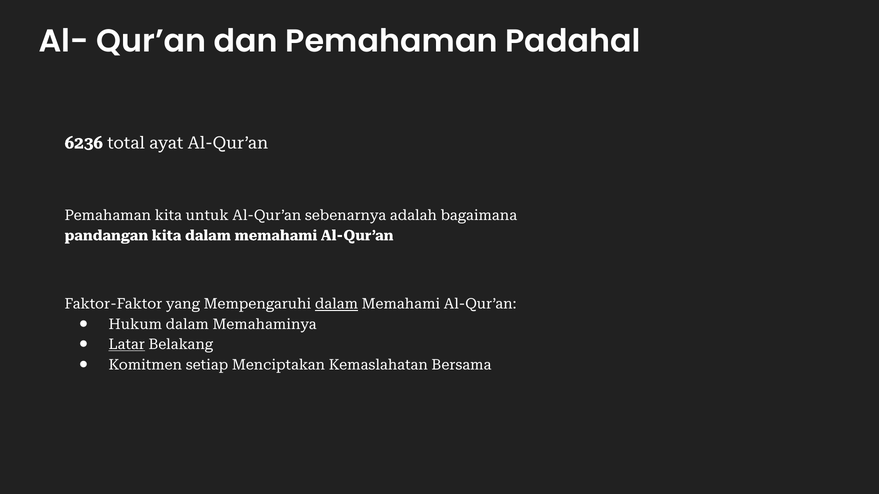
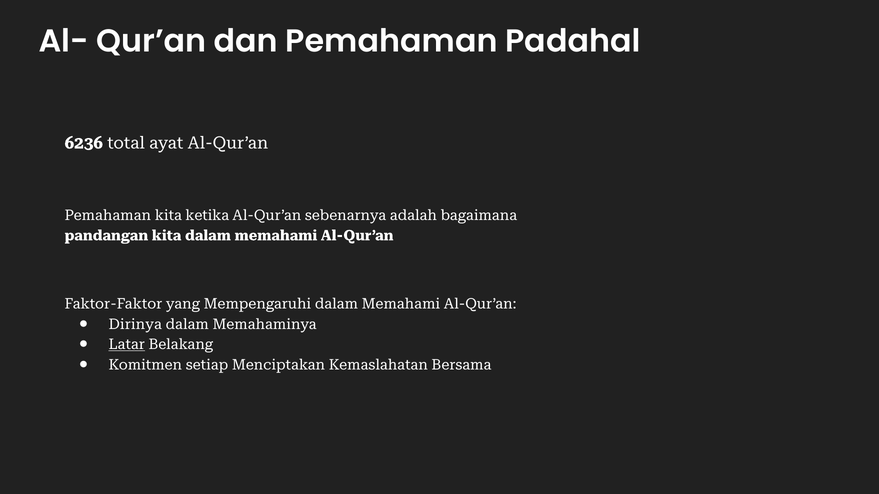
untuk: untuk -> ketika
dalam at (336, 304) underline: present -> none
Hukum: Hukum -> Dirinya
